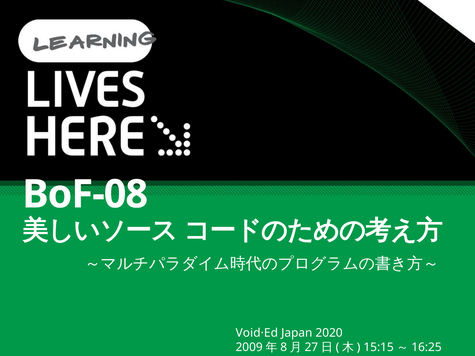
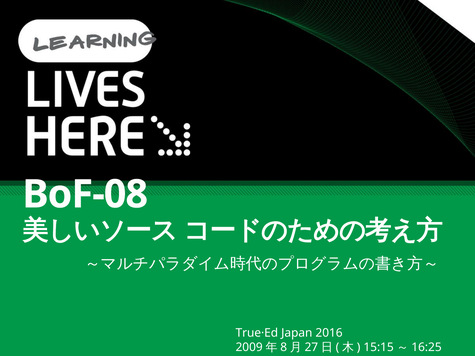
Void·Ed: Void·Ed -> True·Ed
2020: 2020 -> 2016
